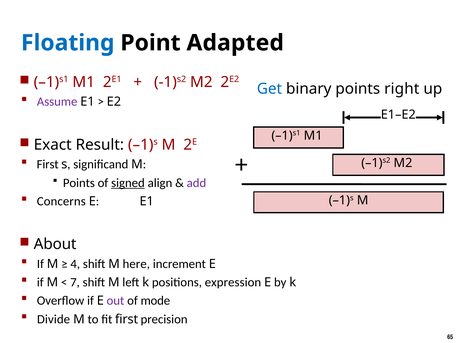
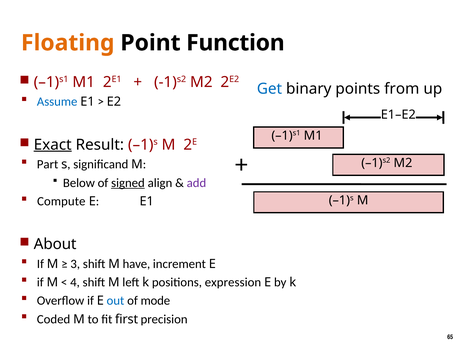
Floating colour: blue -> orange
Adapted: Adapted -> Function
right: right -> from
Assume colour: purple -> blue
Exact underline: none -> present
First at (48, 165): First -> Part
Points at (79, 183): Points -> Below
Concerns: Concerns -> Compute
4: 4 -> 3
here: here -> have
7: 7 -> 4
out colour: purple -> blue
Divide: Divide -> Coded
